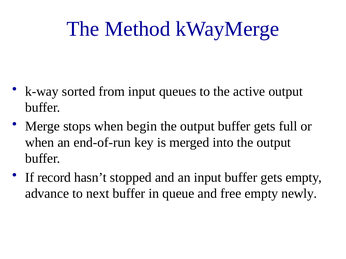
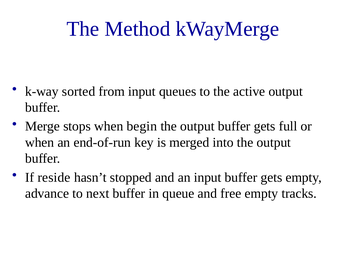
record: record -> reside
newly: newly -> tracks
